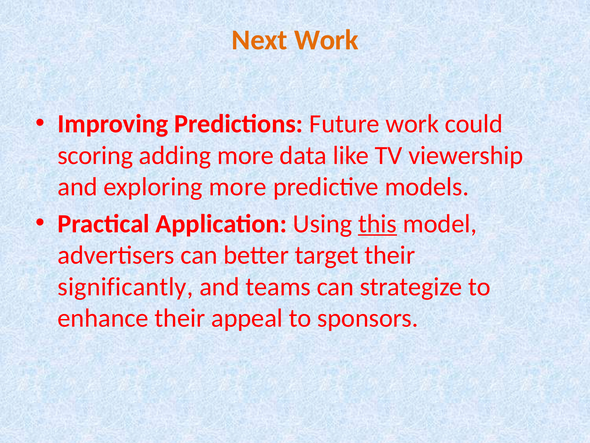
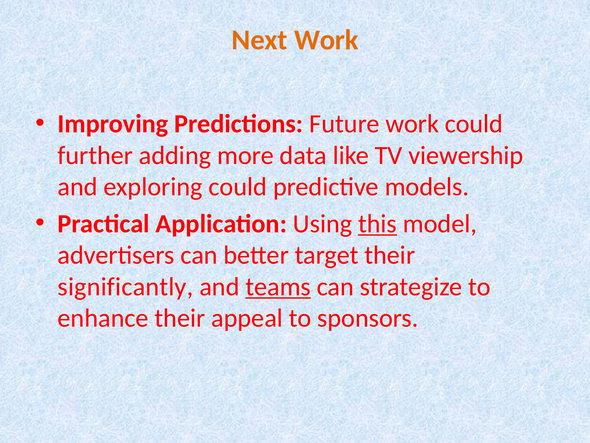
scoring: scoring -> further
exploring more: more -> could
teams underline: none -> present
